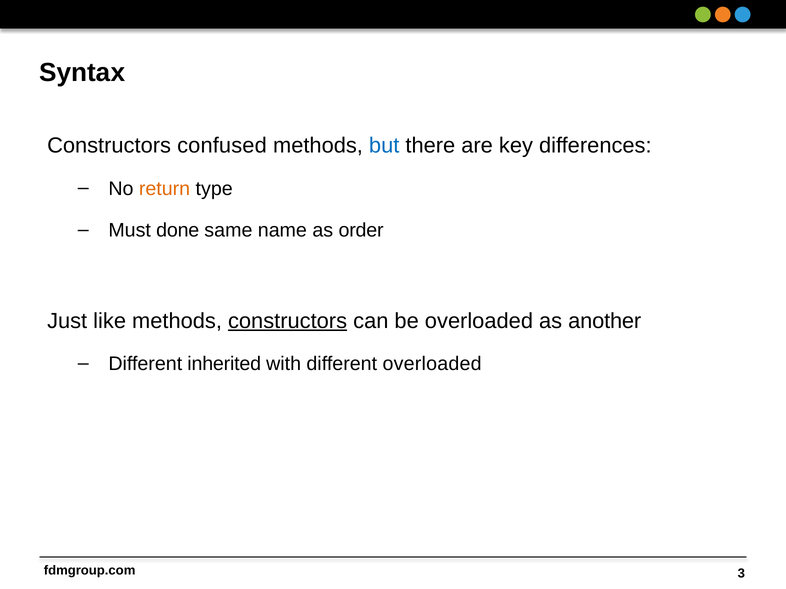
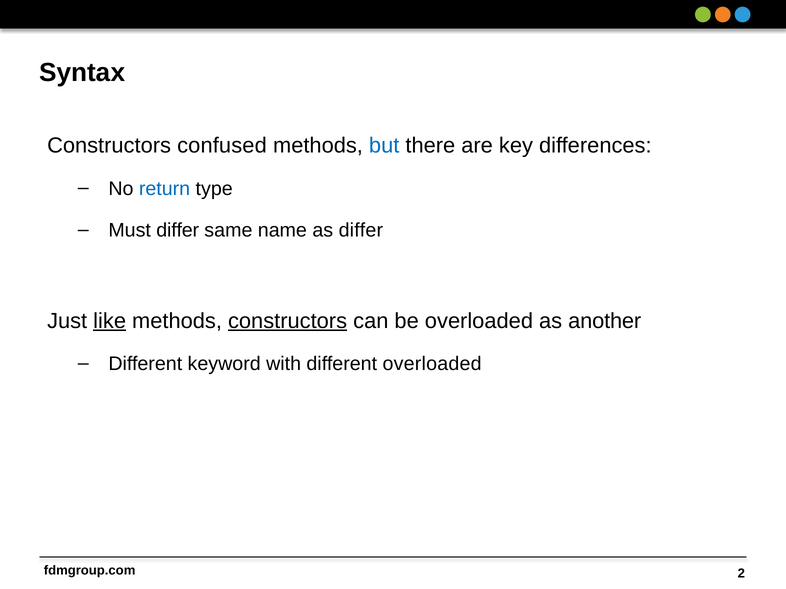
return colour: orange -> blue
Must done: done -> differ
as order: order -> differ
like underline: none -> present
inherited: inherited -> keyword
3: 3 -> 2
